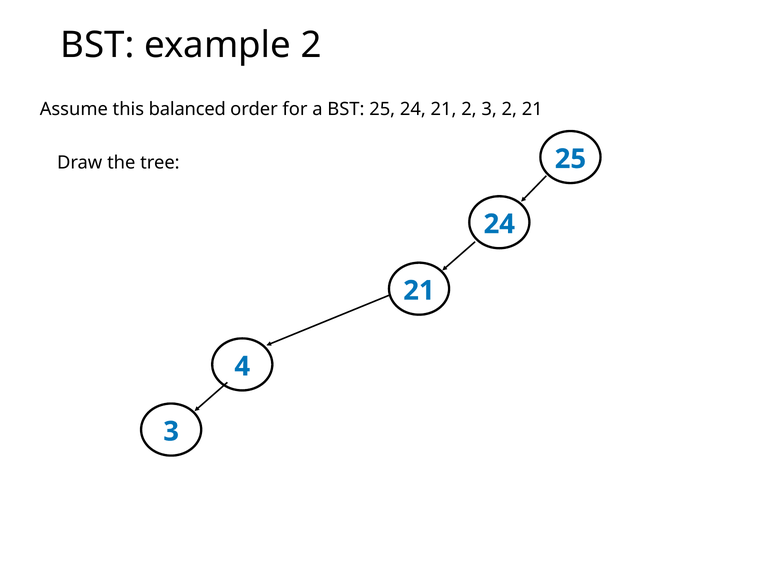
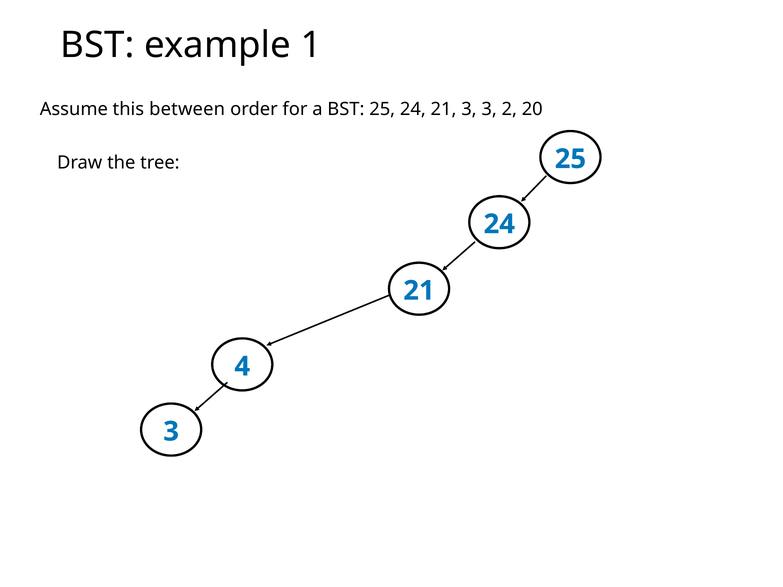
example 2: 2 -> 1
balanced: balanced -> between
21 2: 2 -> 3
2 21: 21 -> 20
